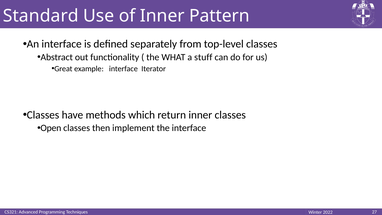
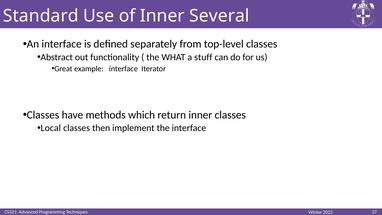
Pattern: Pattern -> Several
Open: Open -> Local
